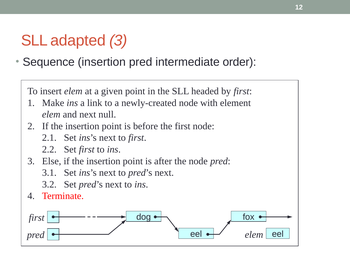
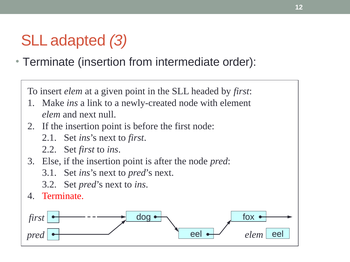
Sequence at (49, 62): Sequence -> Terminate
insertion pred: pred -> from
